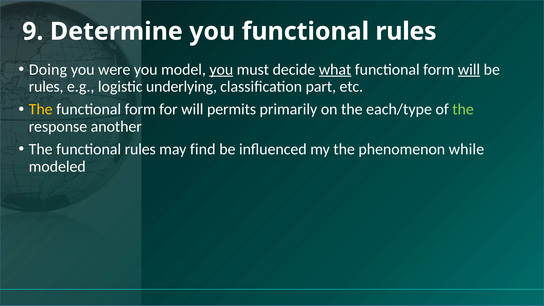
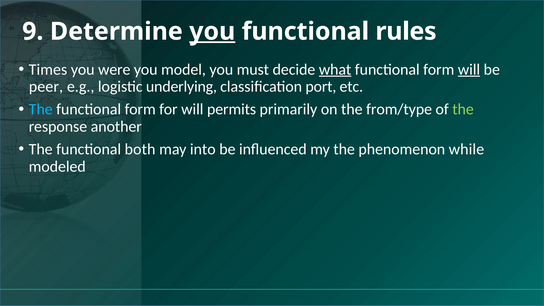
you at (212, 31) underline: none -> present
Doing: Doing -> Times
you at (221, 69) underline: present -> none
rules at (46, 87): rules -> peer
part: part -> port
The at (41, 109) colour: yellow -> light blue
each/type: each/type -> from/type
The functional rules: rules -> both
find: find -> into
